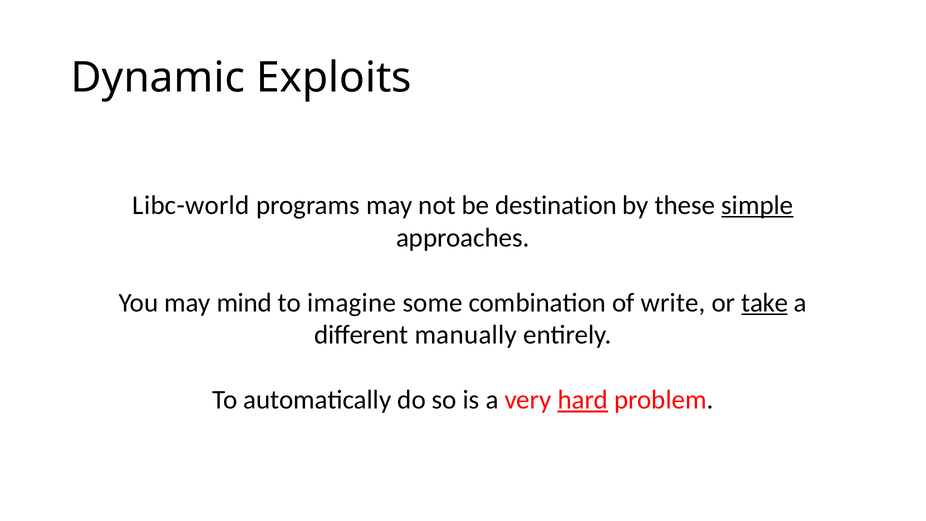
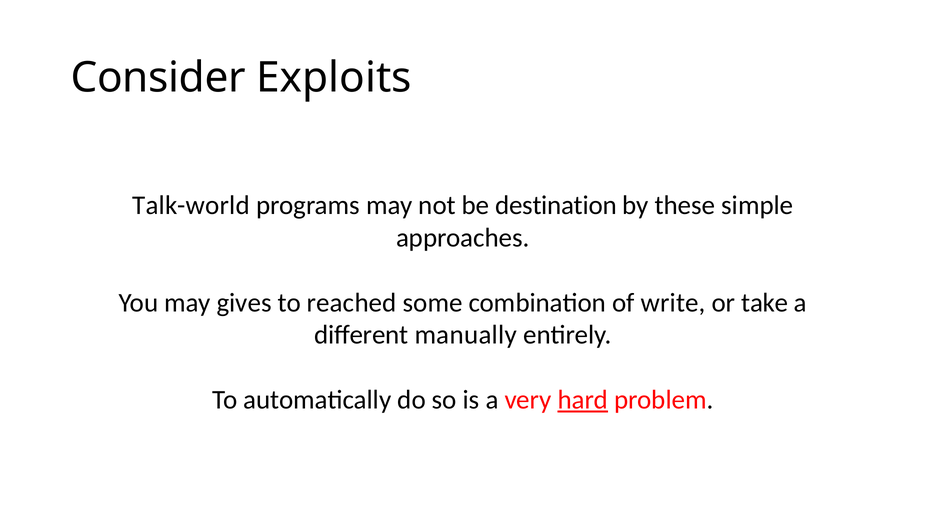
Dynamic: Dynamic -> Consider
Libc-world: Libc-world -> Talk-world
simple underline: present -> none
mind: mind -> gives
imagine: imagine -> reached
take underline: present -> none
